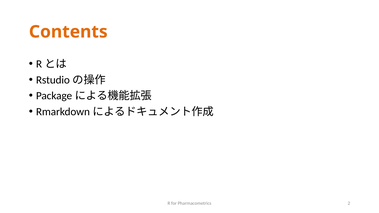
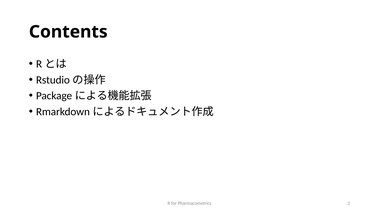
Contents colour: orange -> black
